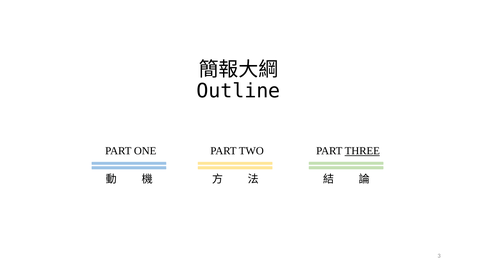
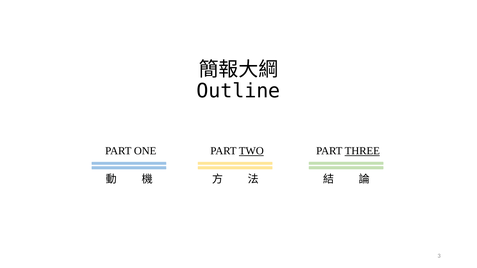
TWO underline: none -> present
